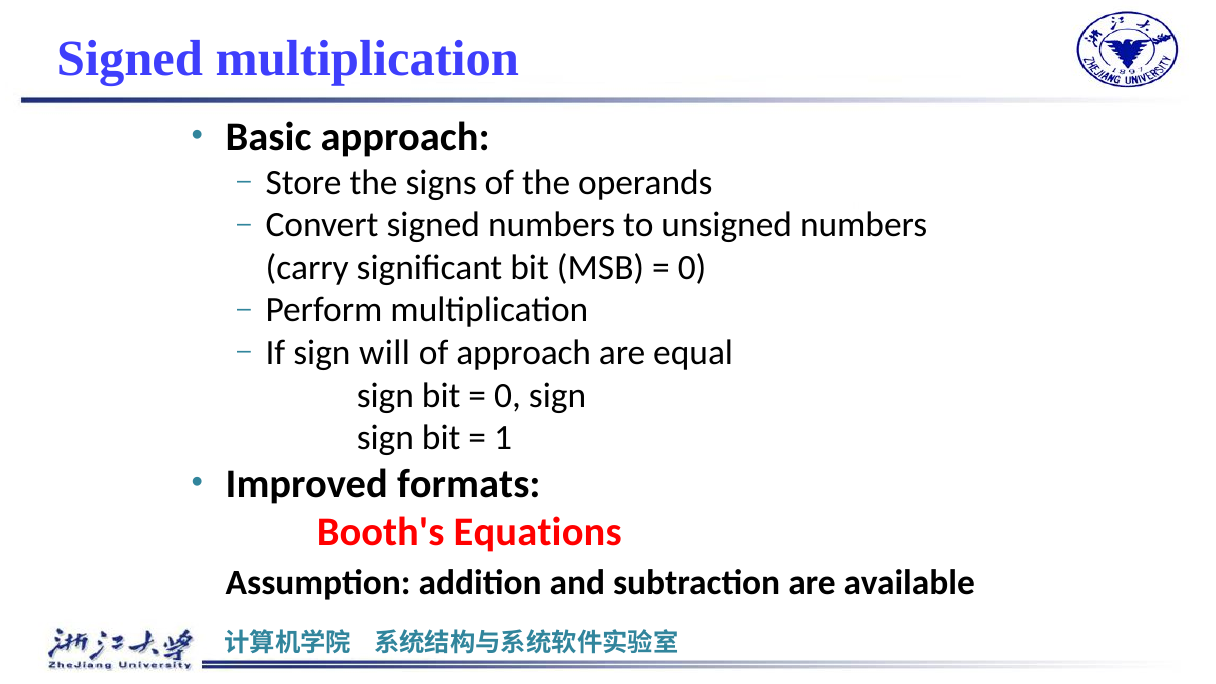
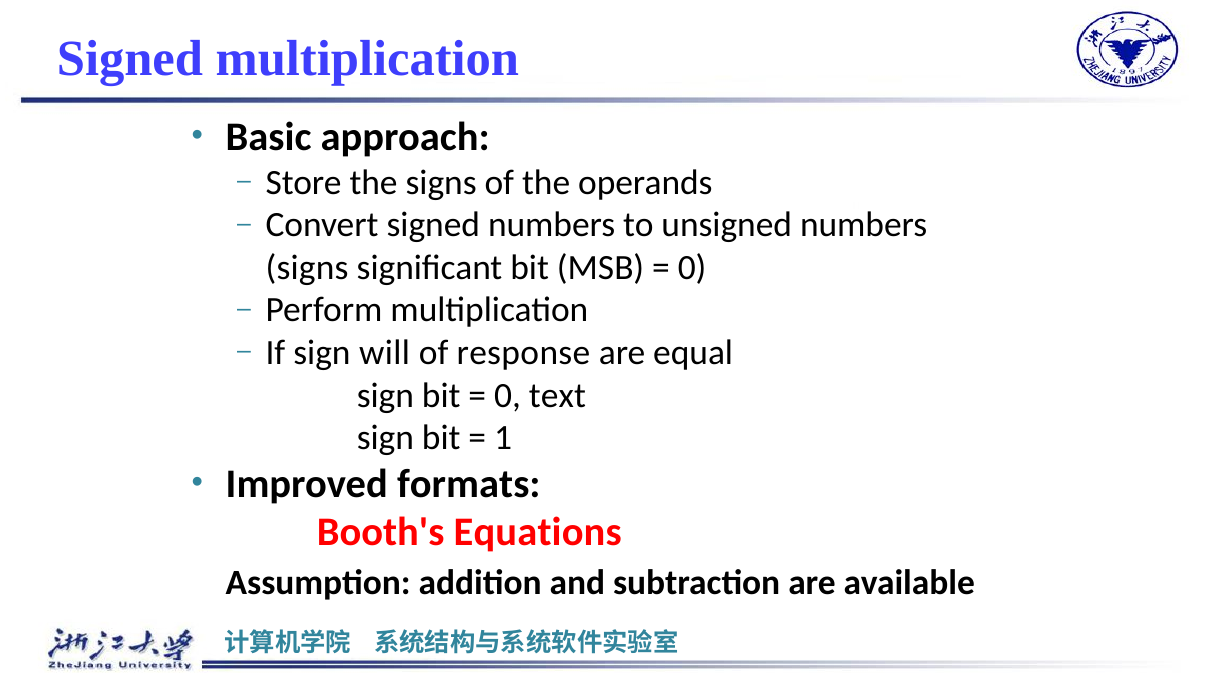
carry at (307, 268): carry -> signs
of approach: approach -> response
0 sign: sign -> text
